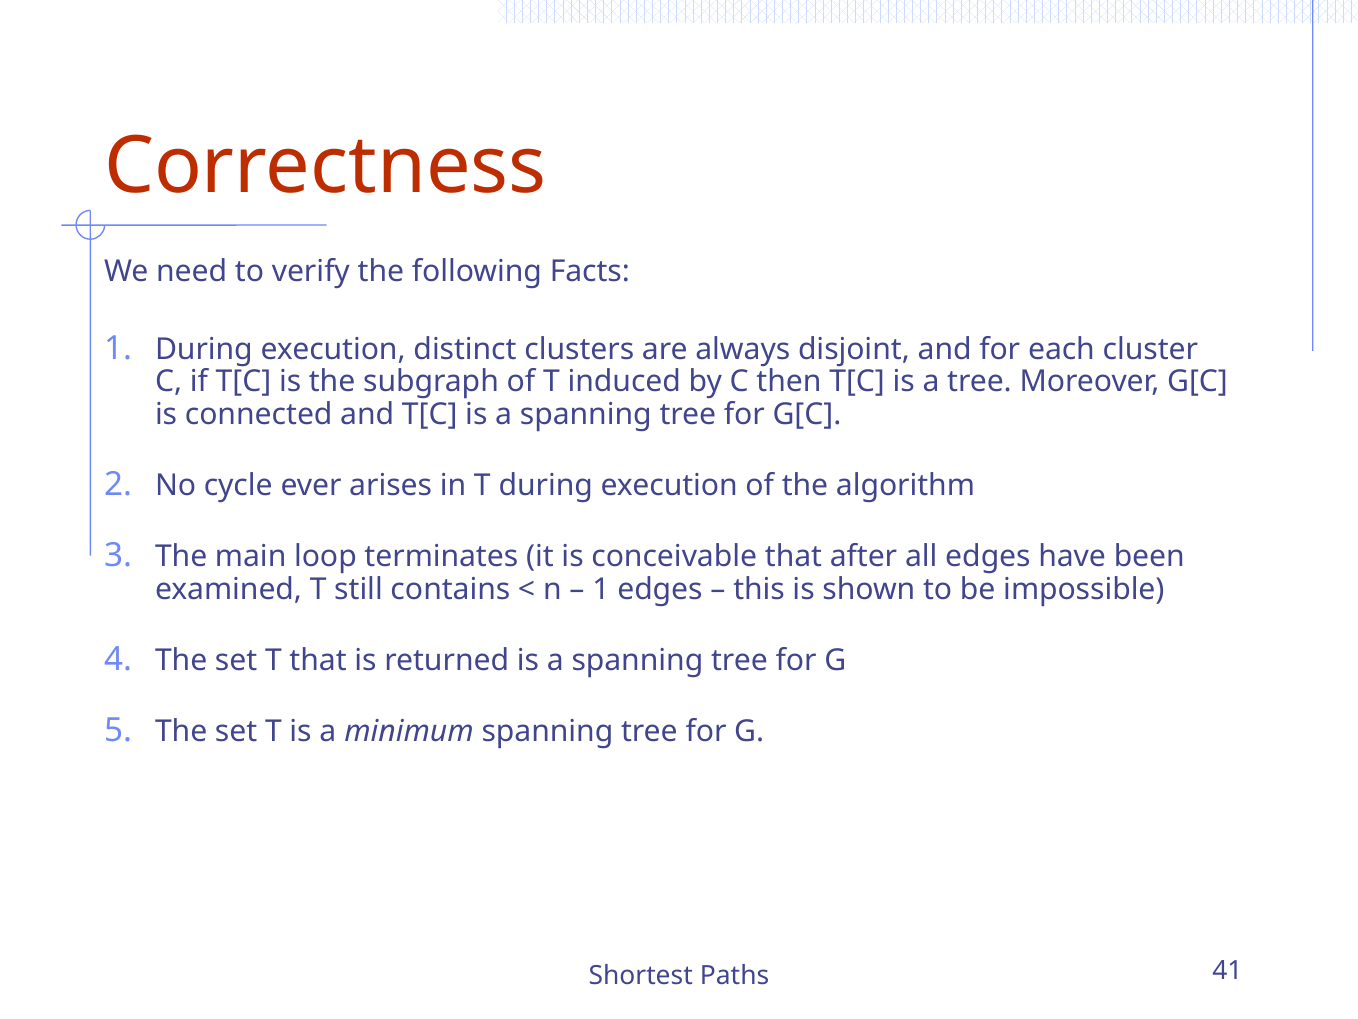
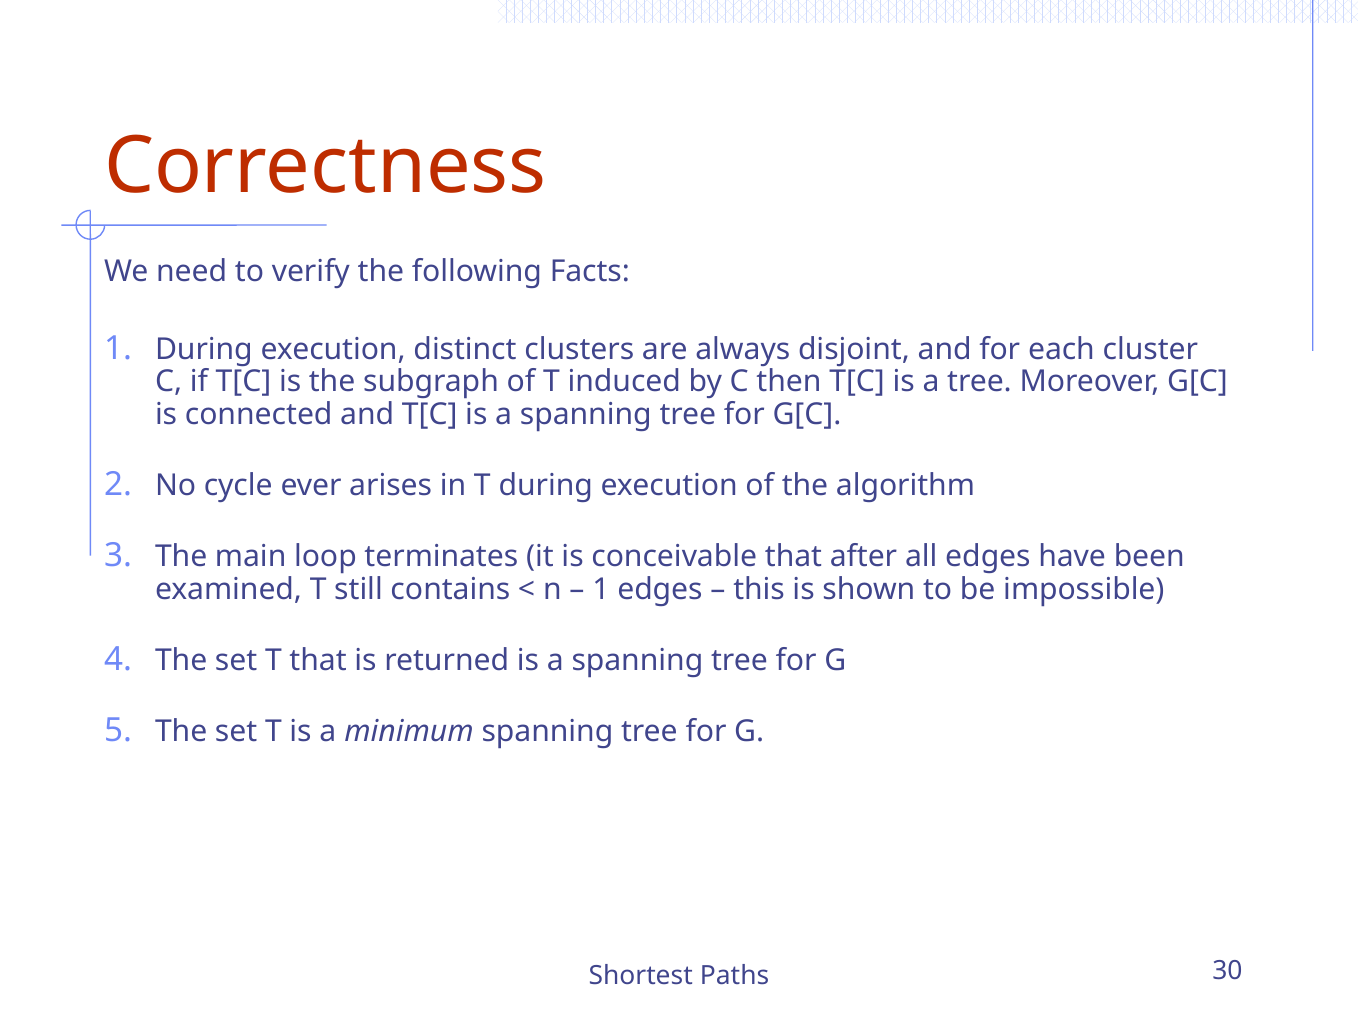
41: 41 -> 30
